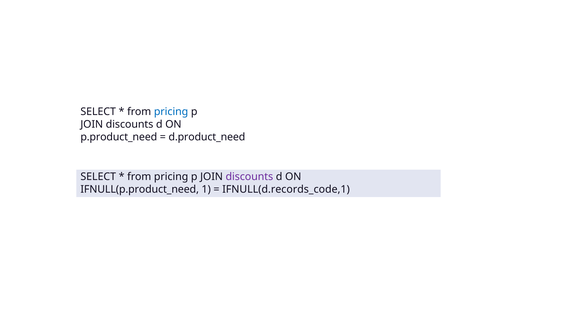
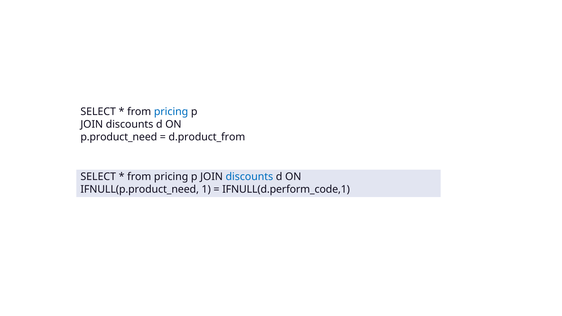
d.product_need: d.product_need -> d.product_from
discounts at (249, 177) colour: purple -> blue
IFNULL(d.records_code,1: IFNULL(d.records_code,1 -> IFNULL(d.perform_code,1
